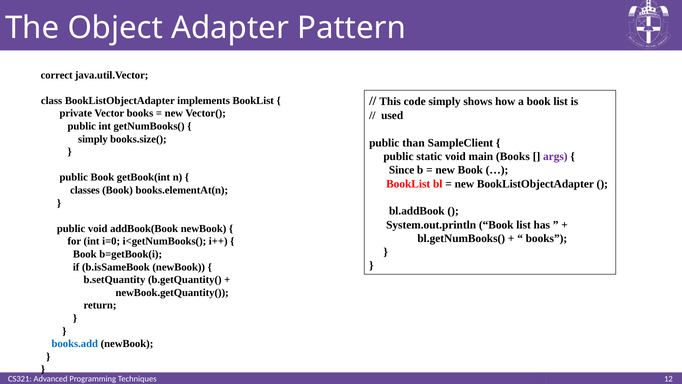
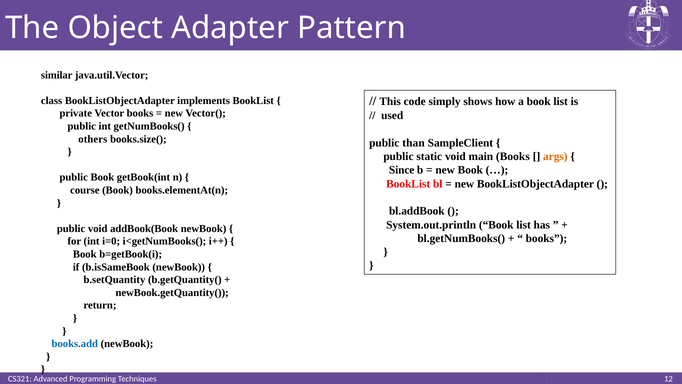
correct: correct -> similar
simply at (93, 139): simply -> others
args colour: purple -> orange
classes: classes -> course
